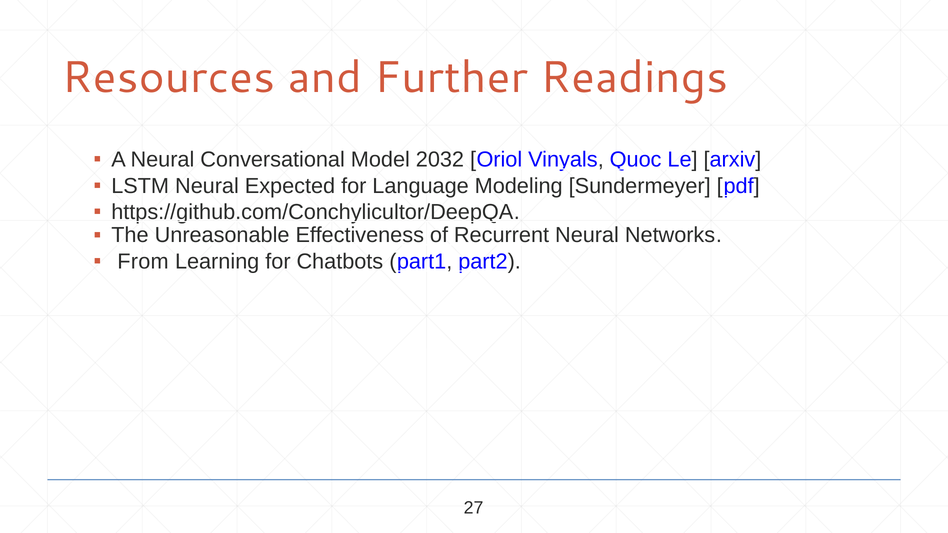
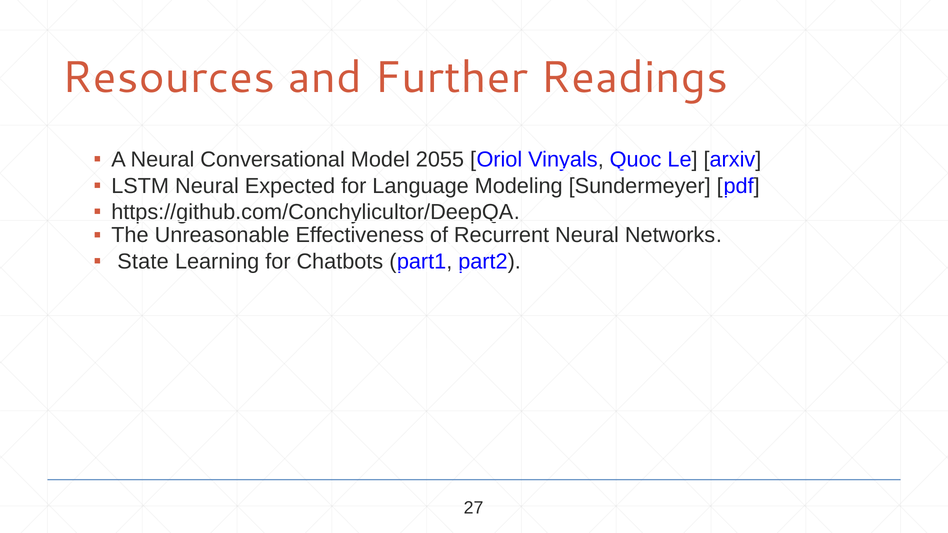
2032: 2032 -> 2055
From: From -> State
